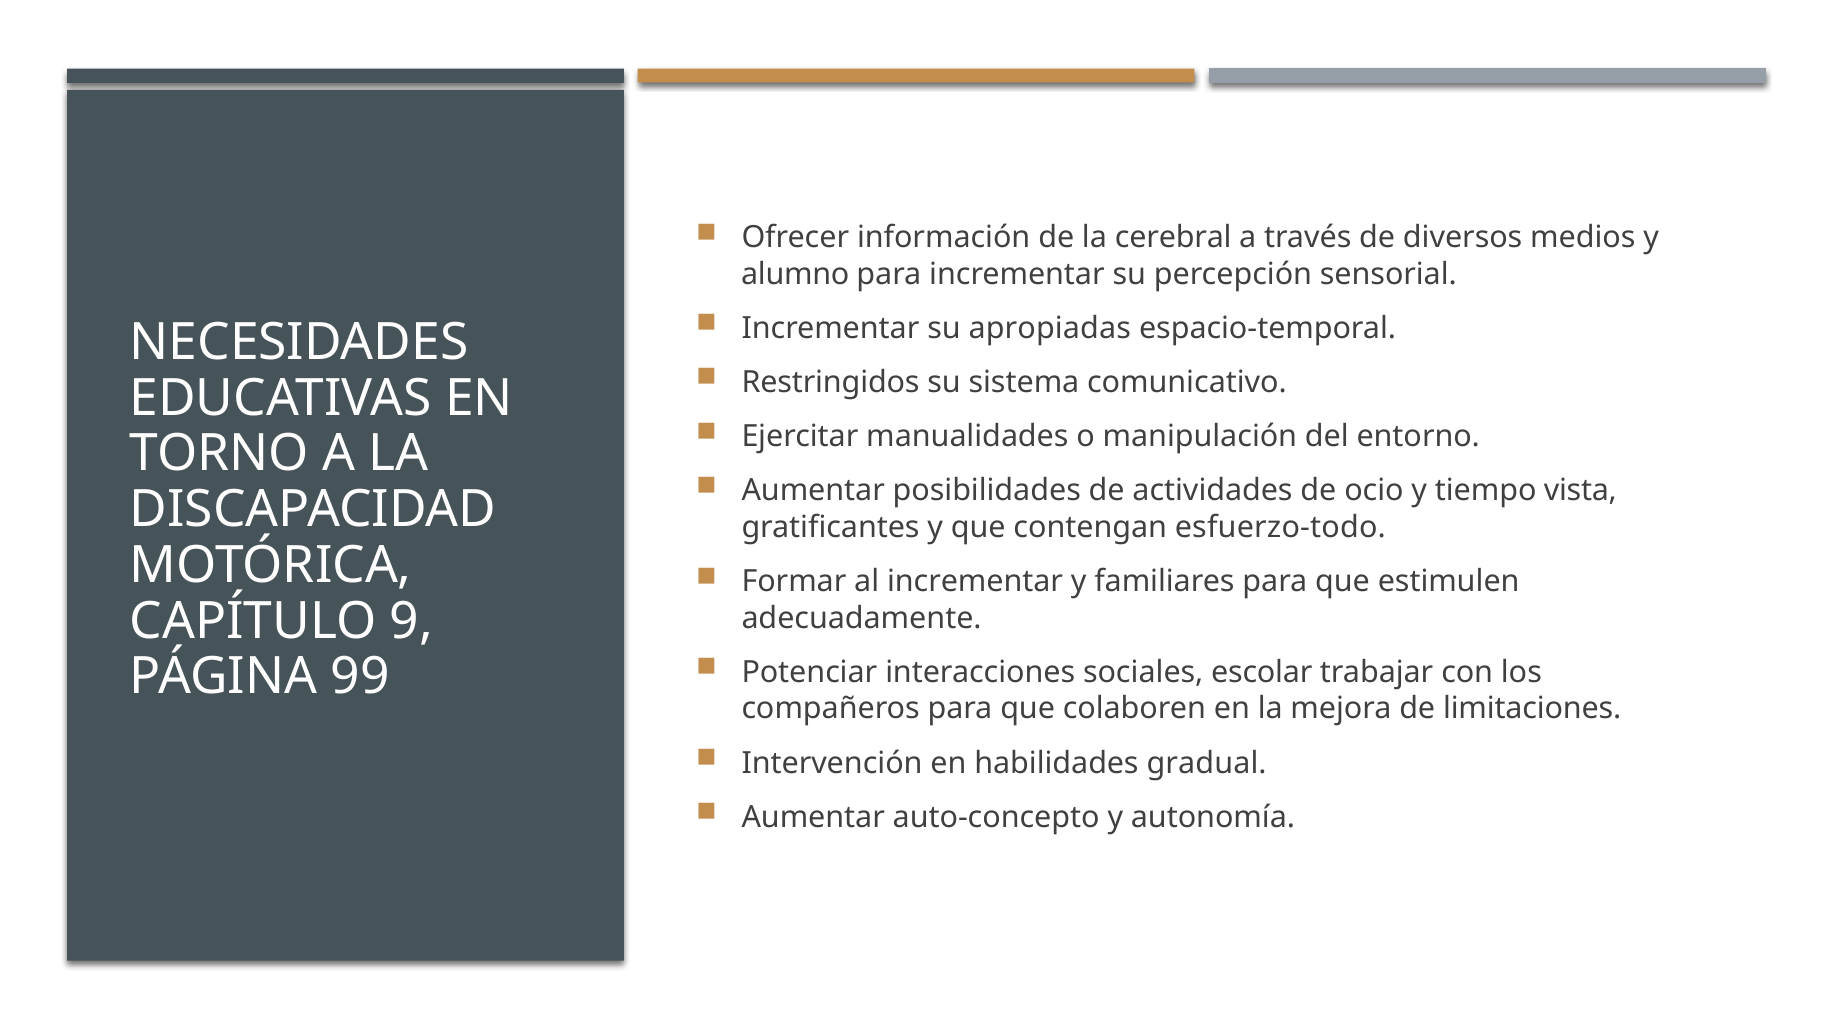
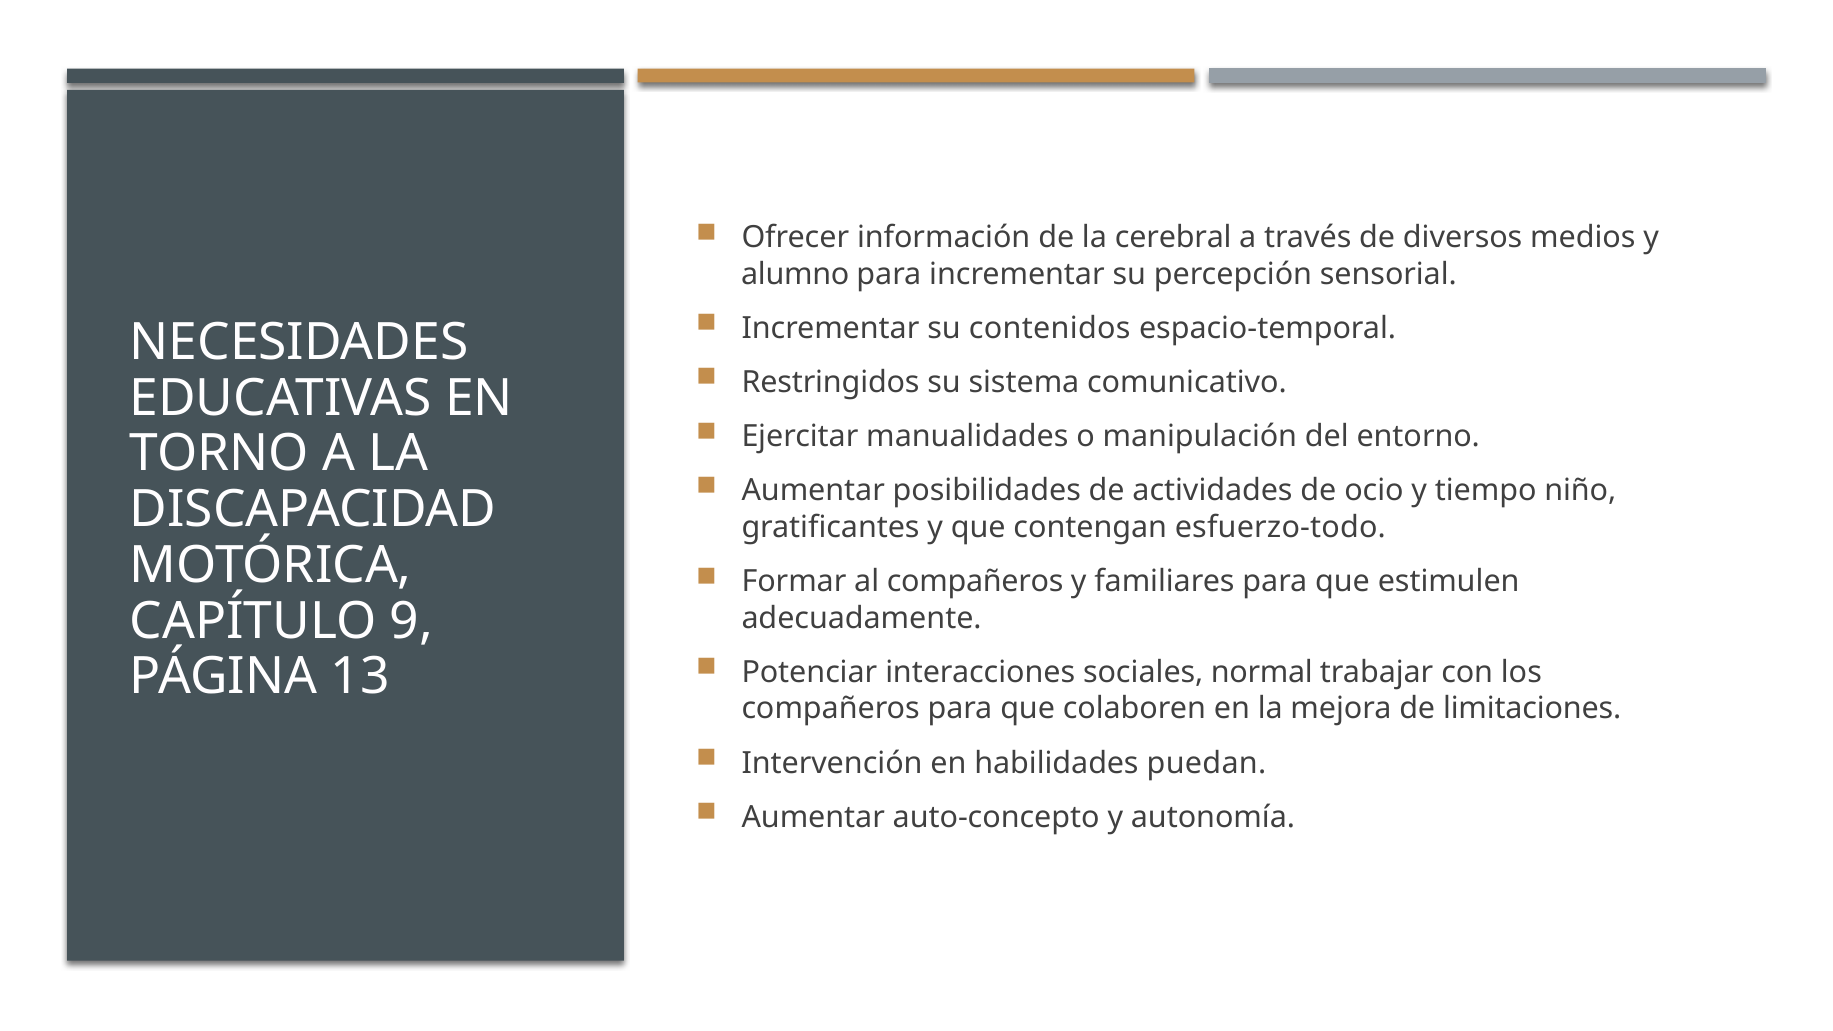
apropiadas: apropiadas -> contenidos
vista: vista -> niño
al incrementar: incrementar -> compañeros
escolar: escolar -> normal
99: 99 -> 13
gradual: gradual -> puedan
